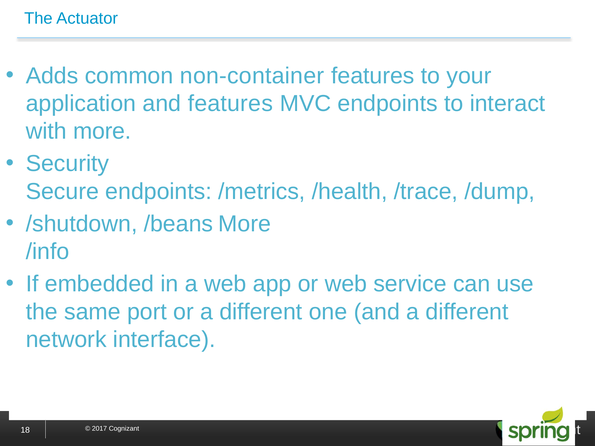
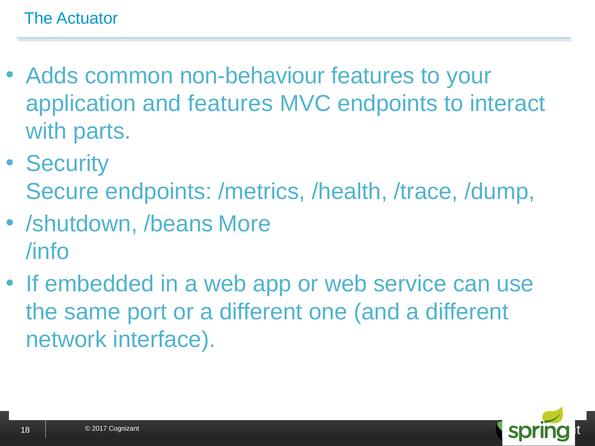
non-container: non-container -> non-behaviour
with more: more -> parts
